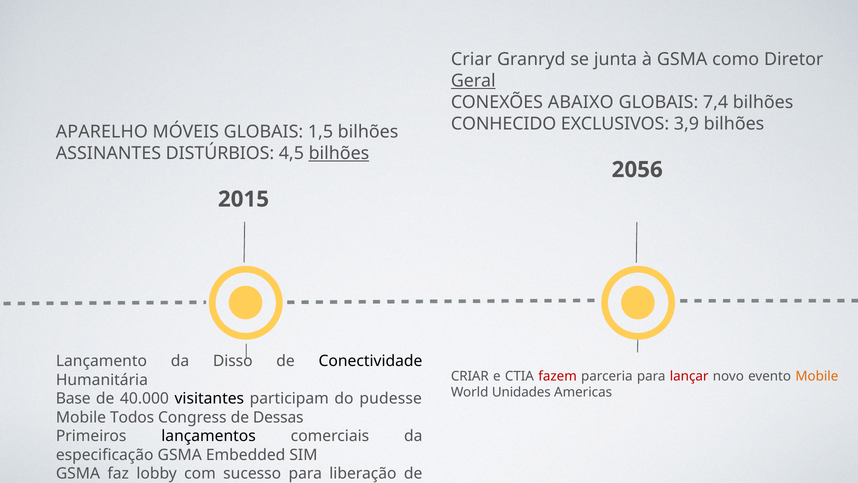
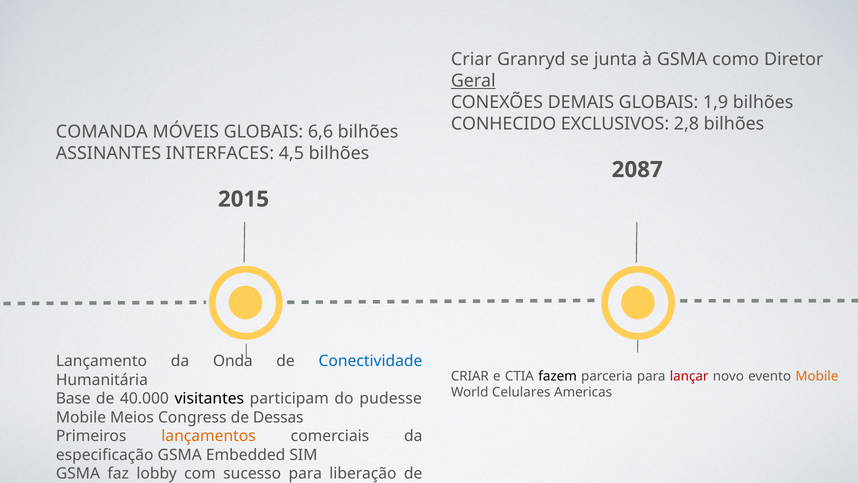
ABAIXO: ABAIXO -> DEMAIS
7,4: 7,4 -> 1,9
3,9: 3,9 -> 2,8
APARELHO: APARELHO -> COMANDA
1,5: 1,5 -> 6,6
DISTÚRBIOS: DISTÚRBIOS -> INTERFACES
bilhões at (339, 153) underline: present -> none
2056: 2056 -> 2087
Disso: Disso -> Onda
Conectividade colour: black -> blue
fazem colour: red -> black
Unidades: Unidades -> Celulares
Todos: Todos -> Meios
lançamentos colour: black -> orange
